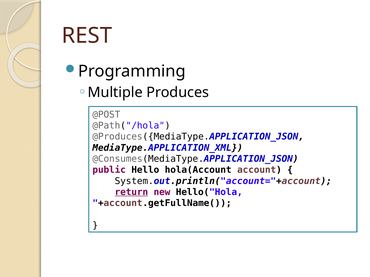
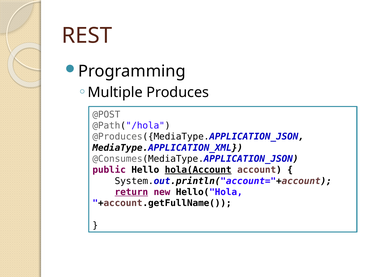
hola(Account underline: none -> present
